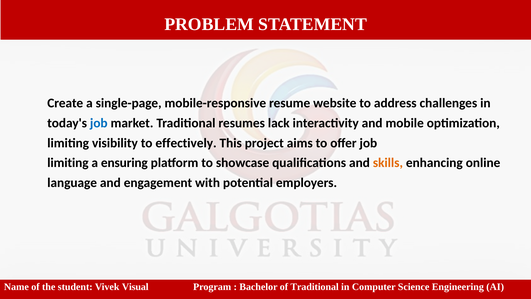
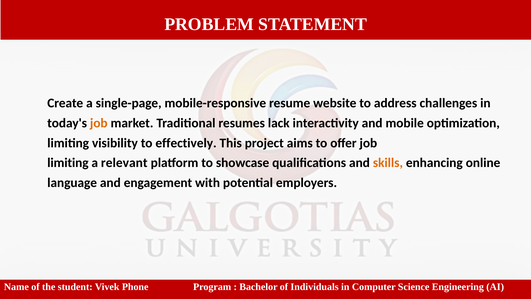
job at (99, 123) colour: blue -> orange
ensuring: ensuring -> relevant
Visual: Visual -> Phone
of Traditional: Traditional -> Individuals
